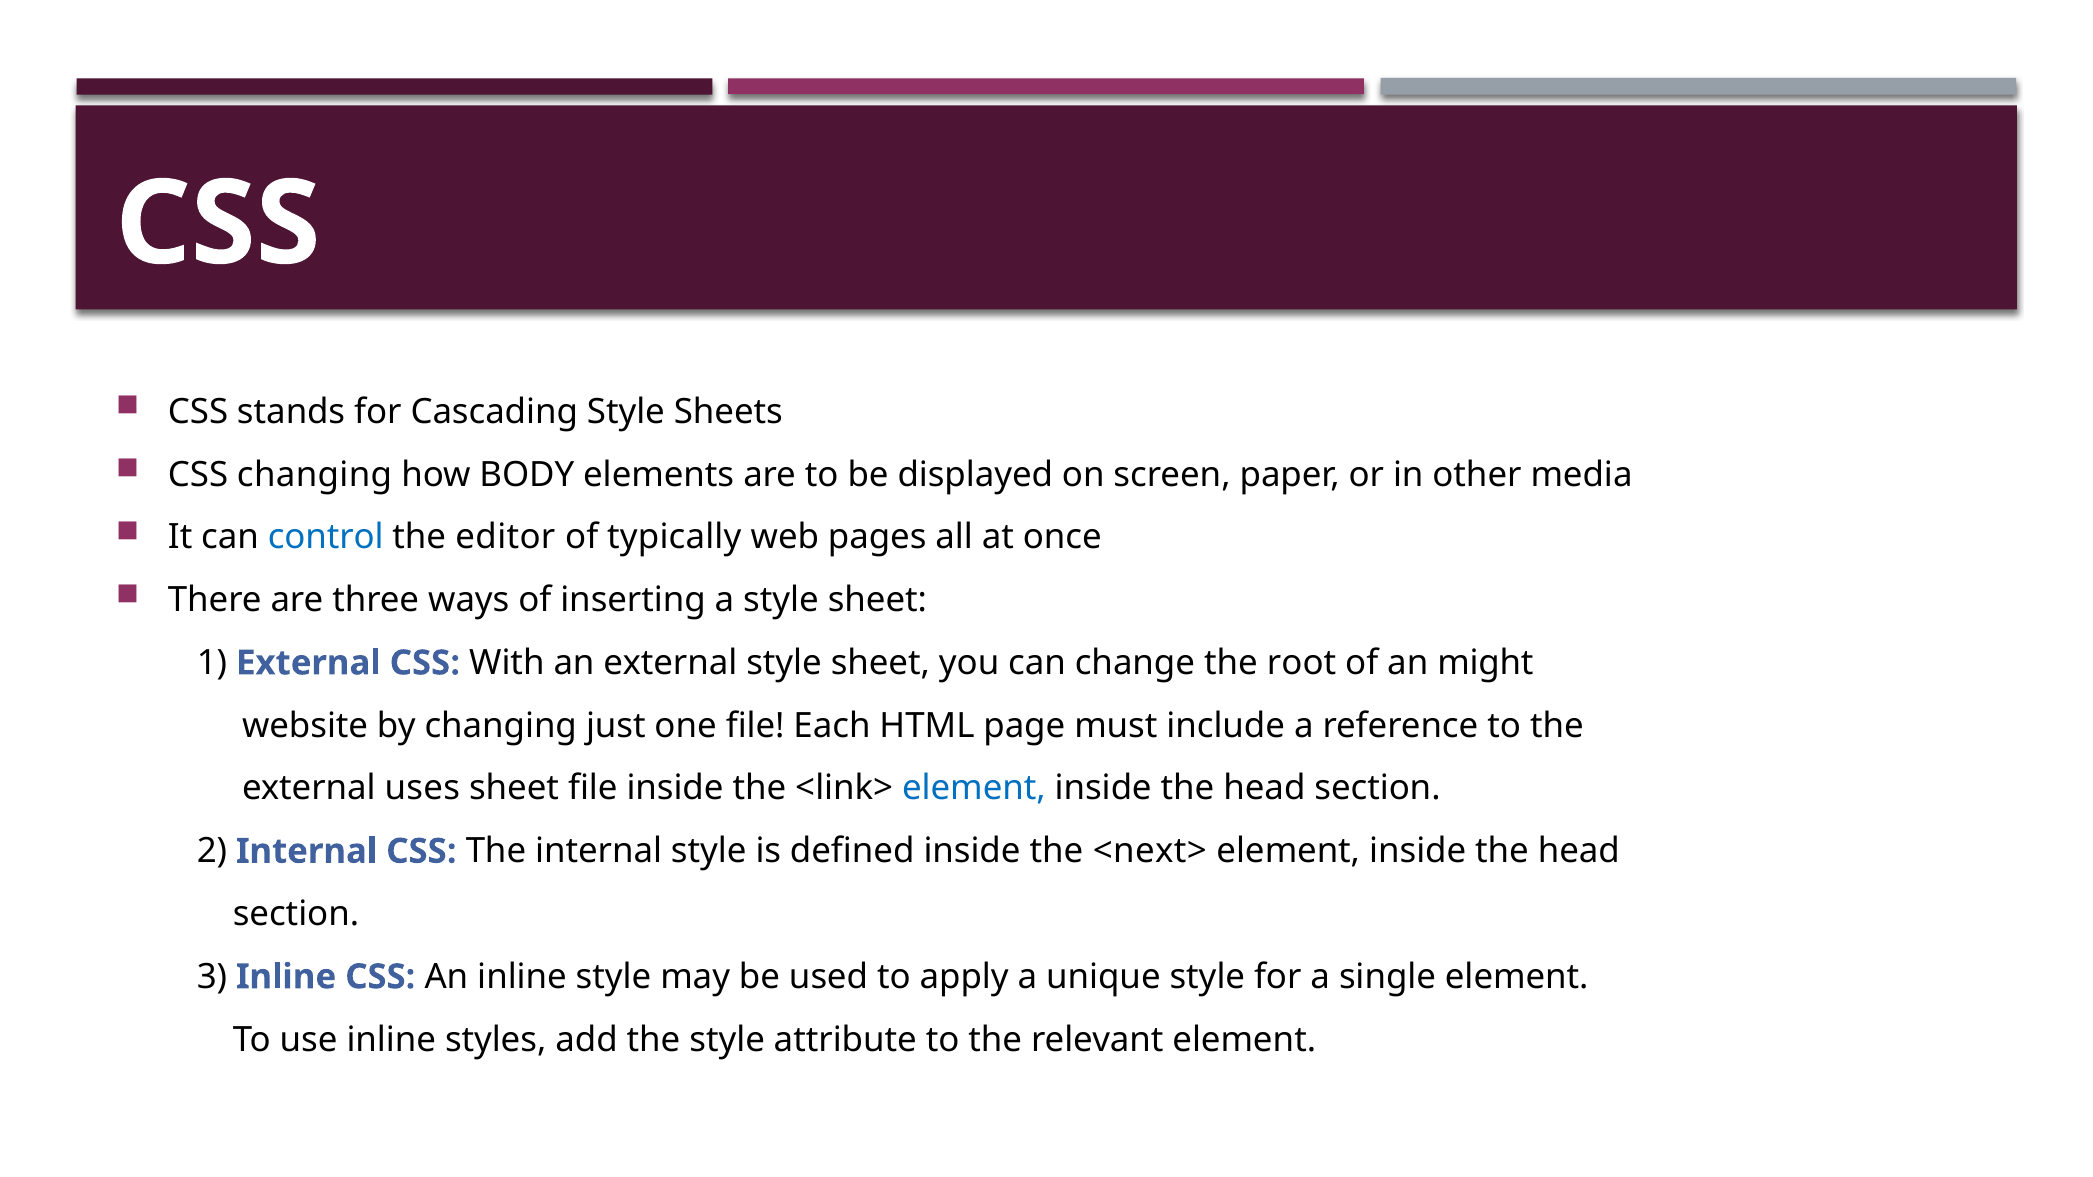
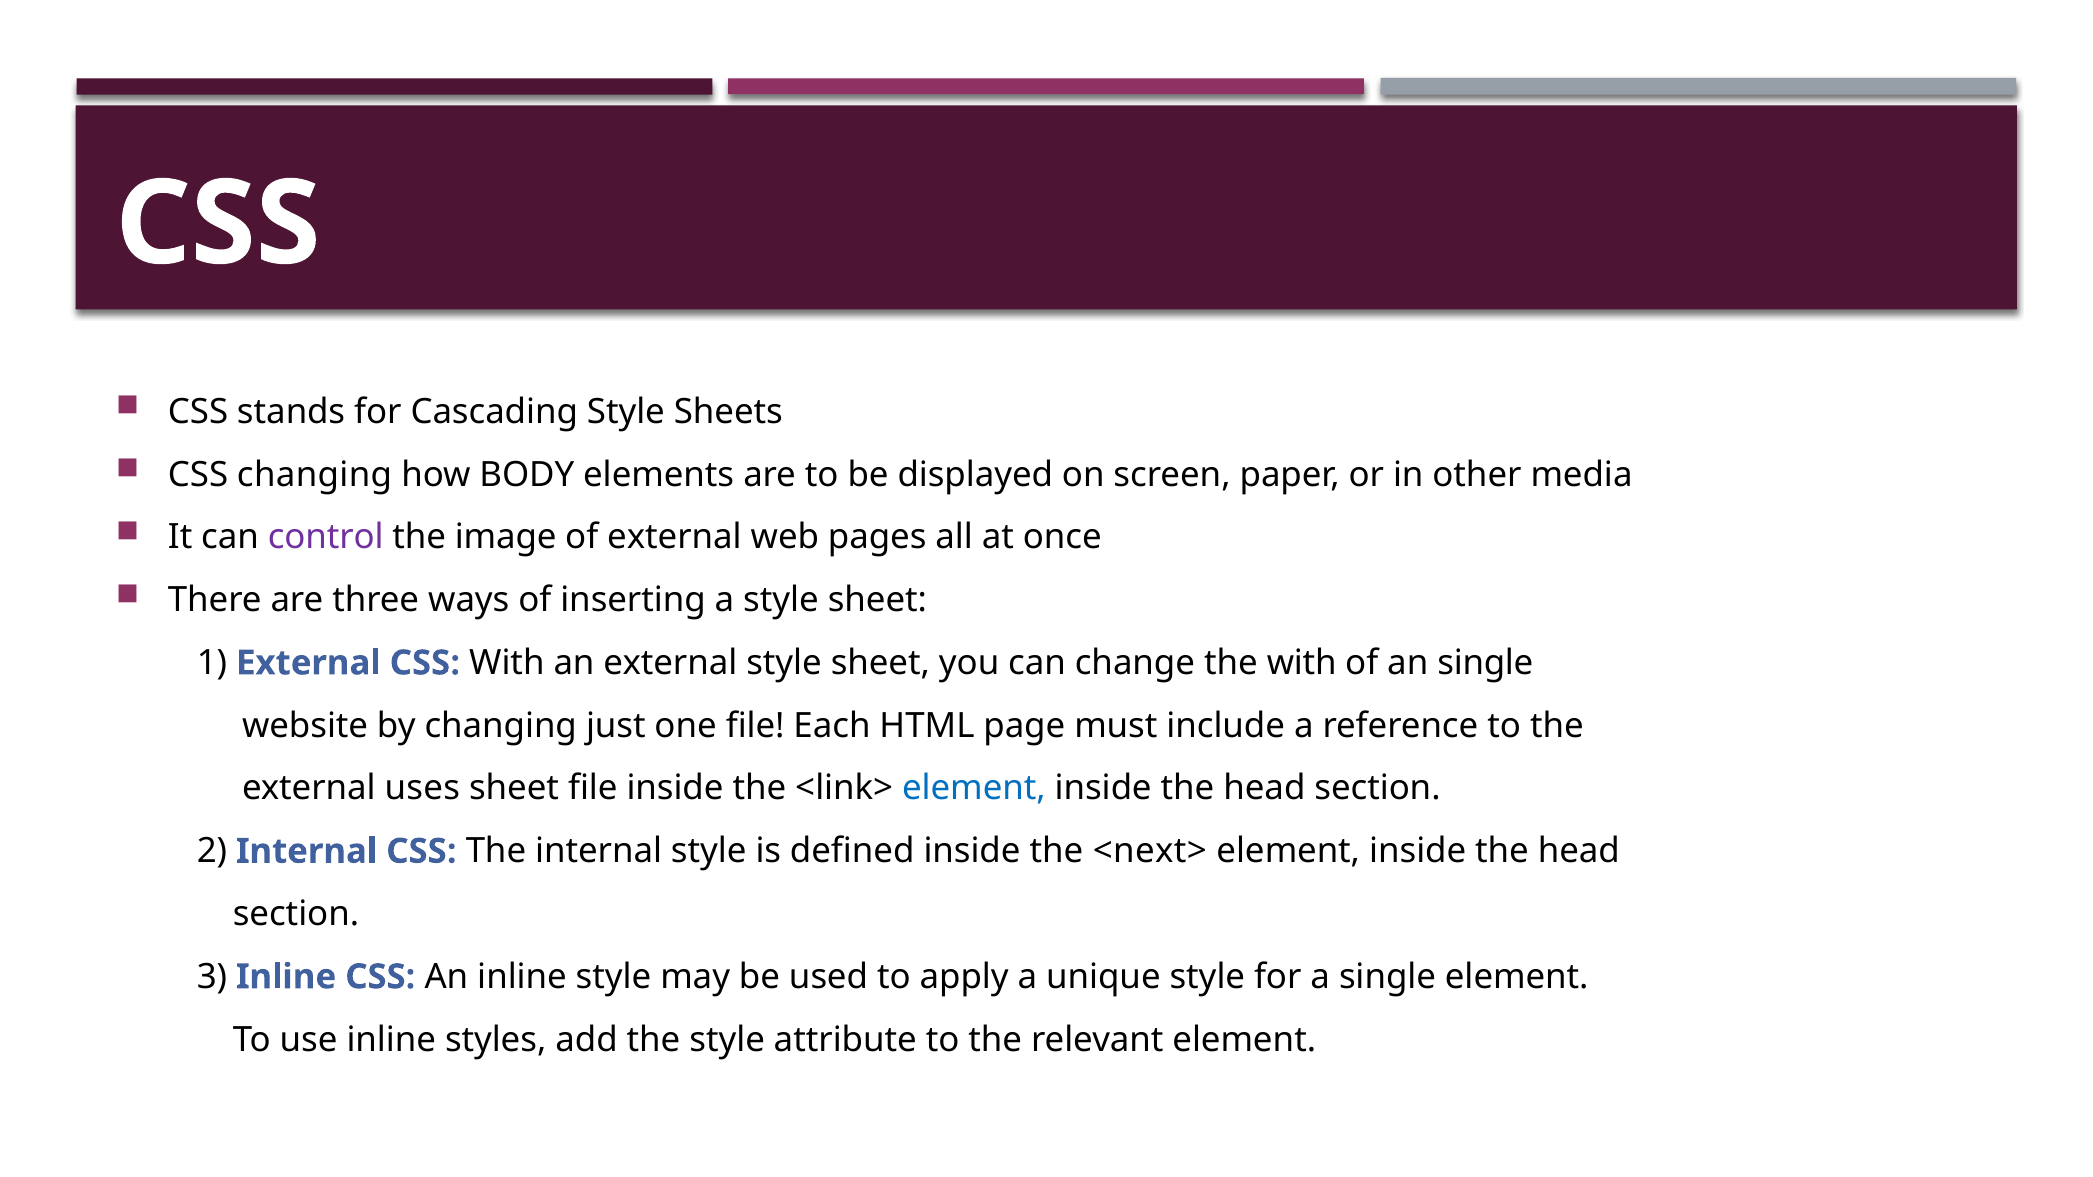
control colour: blue -> purple
editor: editor -> image
of typically: typically -> external
the root: root -> with
an might: might -> single
